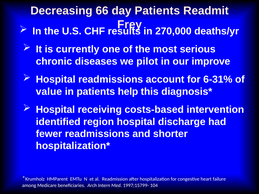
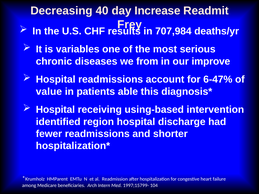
66: 66 -> 40
day Patients: Patients -> Increase
270,000: 270,000 -> 707,984
currently: currently -> variables
pilot: pilot -> from
6-31%: 6-31% -> 6-47%
help: help -> able
costs-based: costs-based -> using-based
